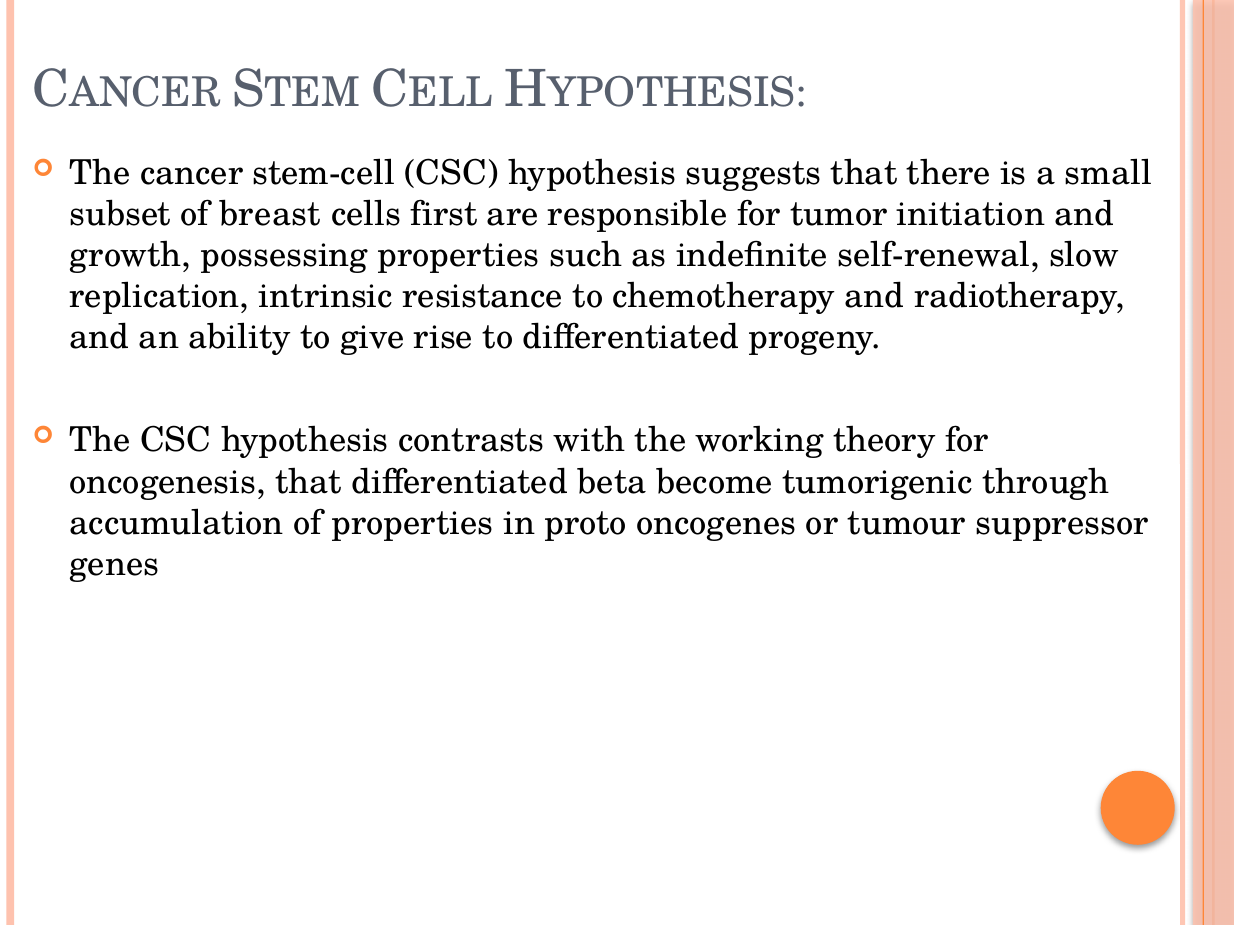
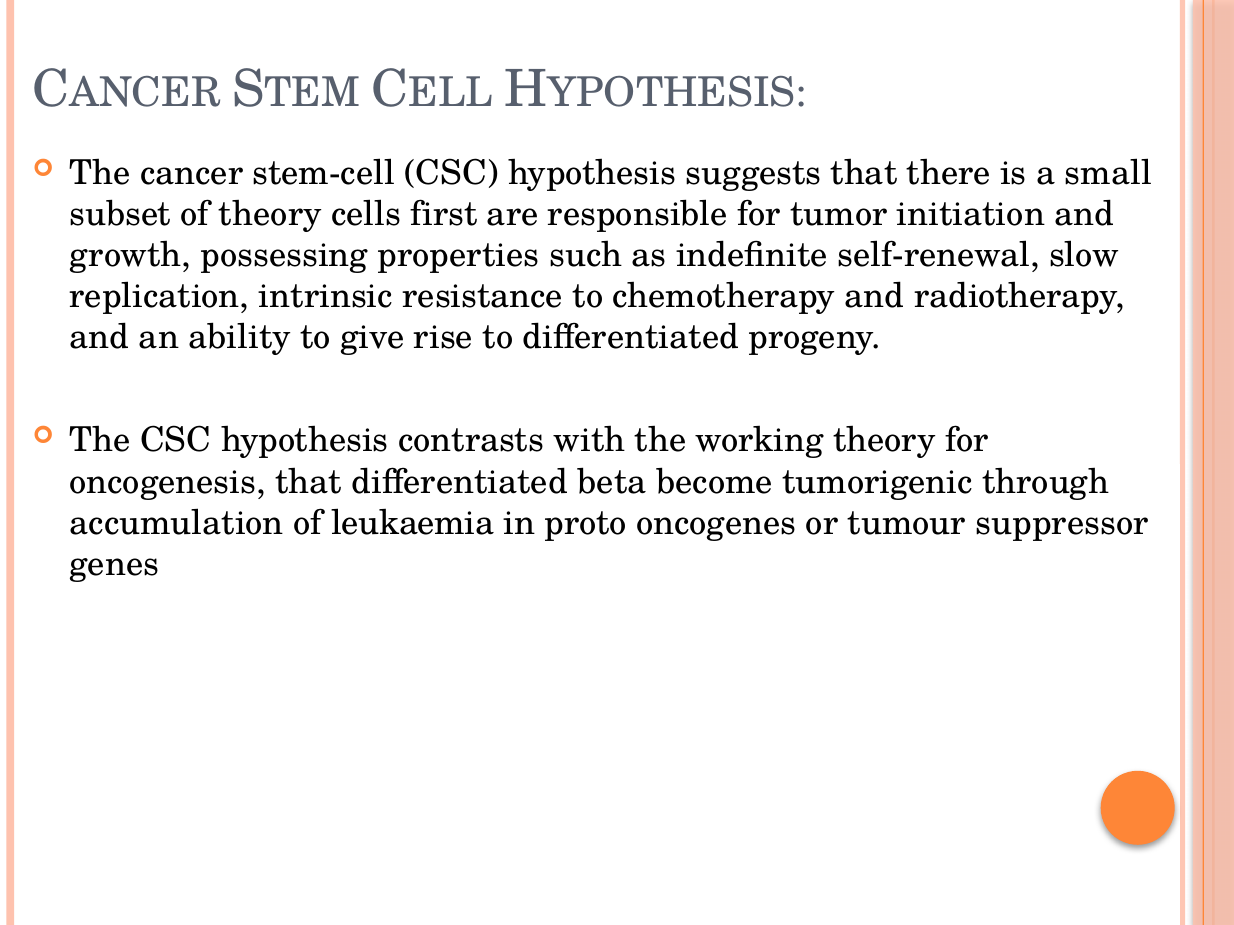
of breast: breast -> theory
of properties: properties -> leukaemia
